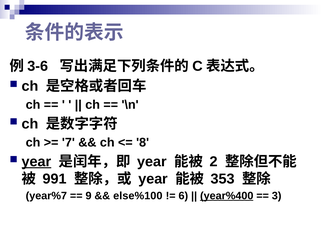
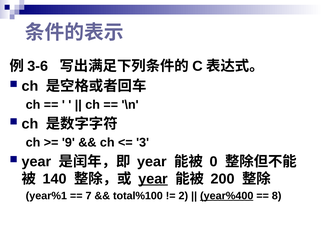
7: 7 -> 9
8: 8 -> 3
year at (36, 162) underline: present -> none
2: 2 -> 0
991: 991 -> 140
year at (153, 179) underline: none -> present
353: 353 -> 200
year%7: year%7 -> year%1
9: 9 -> 7
else%100: else%100 -> total%100
6: 6 -> 2
3: 3 -> 8
